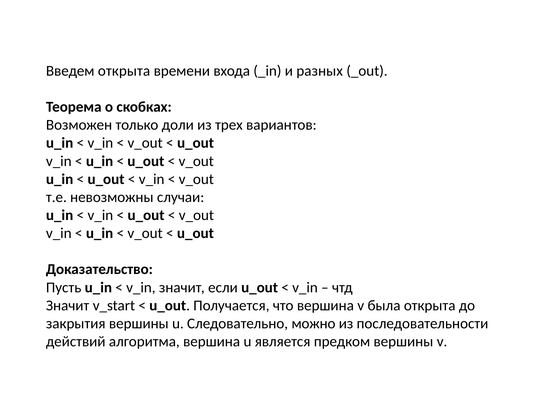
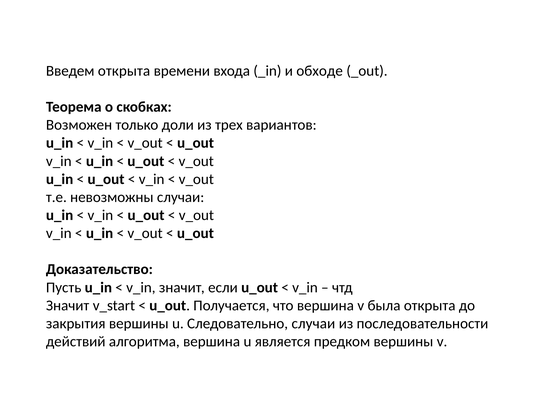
разных: разных -> обходе
Следовательно можно: можно -> случаи
